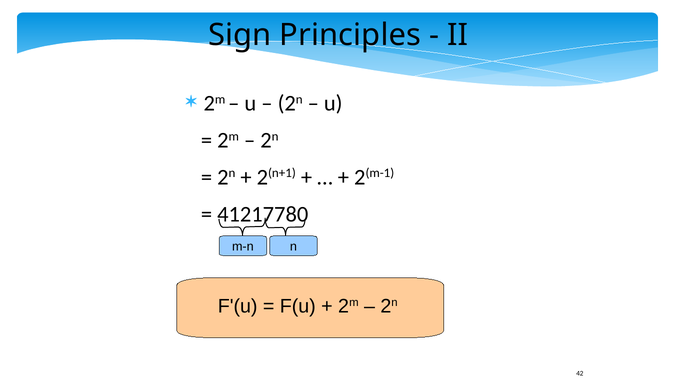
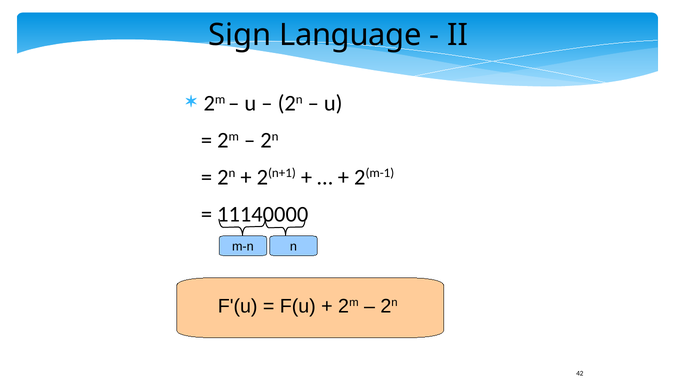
Principles: Principles -> Language
41217780: 41217780 -> 11140000
